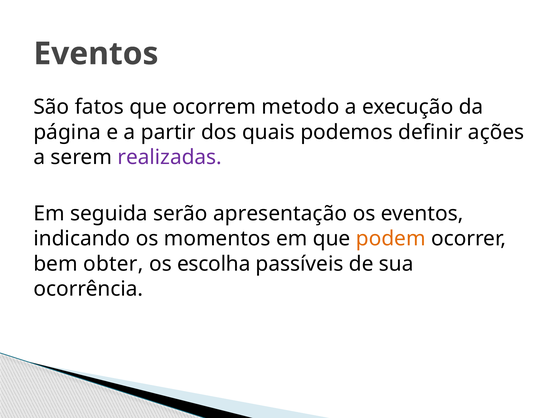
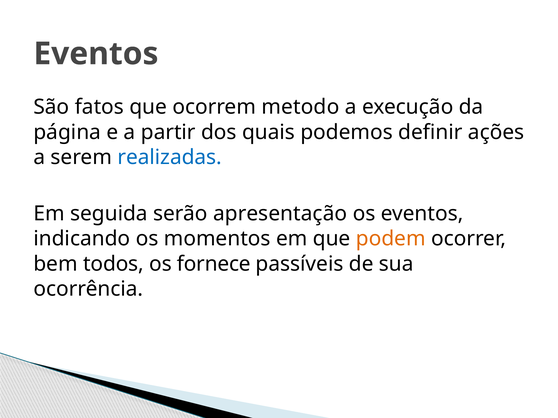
realizadas colour: purple -> blue
obter: obter -> todos
escolha: escolha -> fornece
